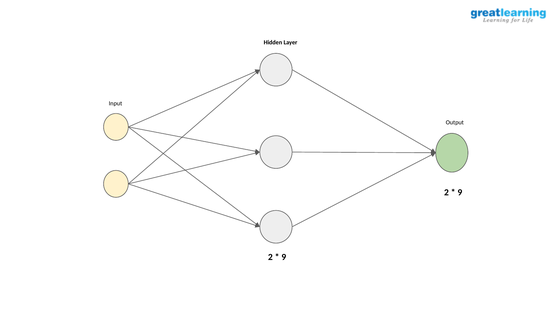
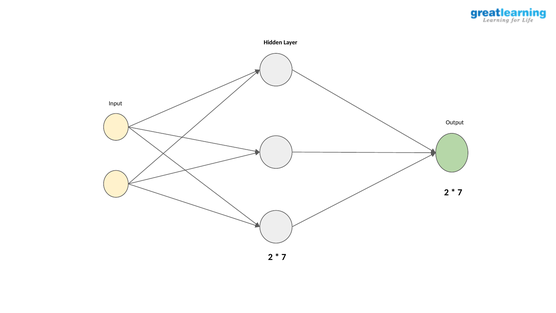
9 at (460, 192): 9 -> 7
9 at (284, 257): 9 -> 7
